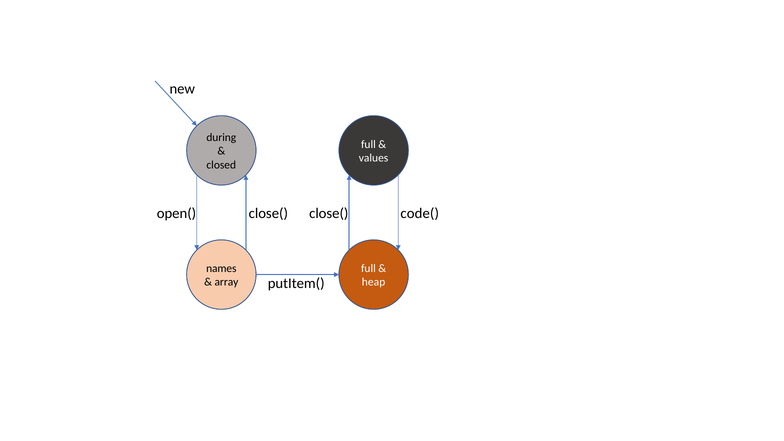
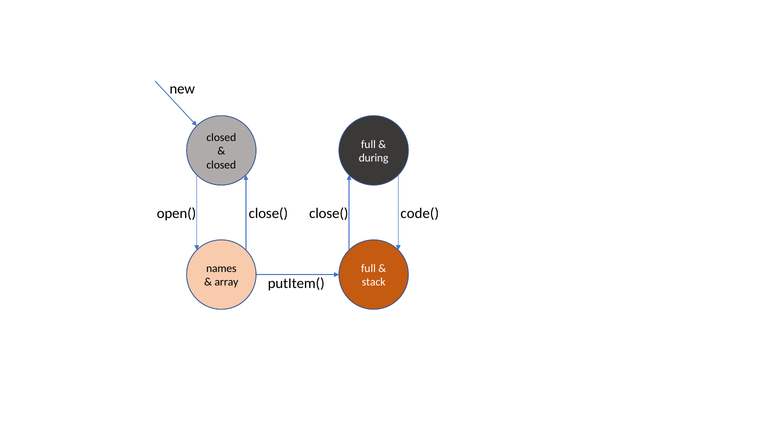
during at (221, 137): during -> closed
values: values -> during
heap: heap -> stack
